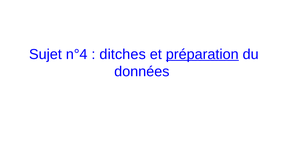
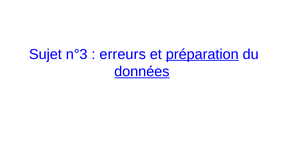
n°4: n°4 -> n°3
ditches: ditches -> erreurs
données underline: none -> present
